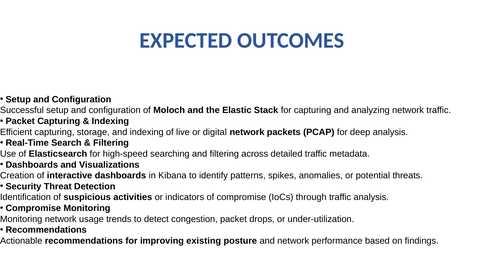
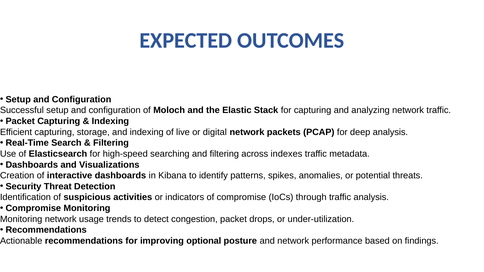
detailed: detailed -> indexes
existing: existing -> optional
